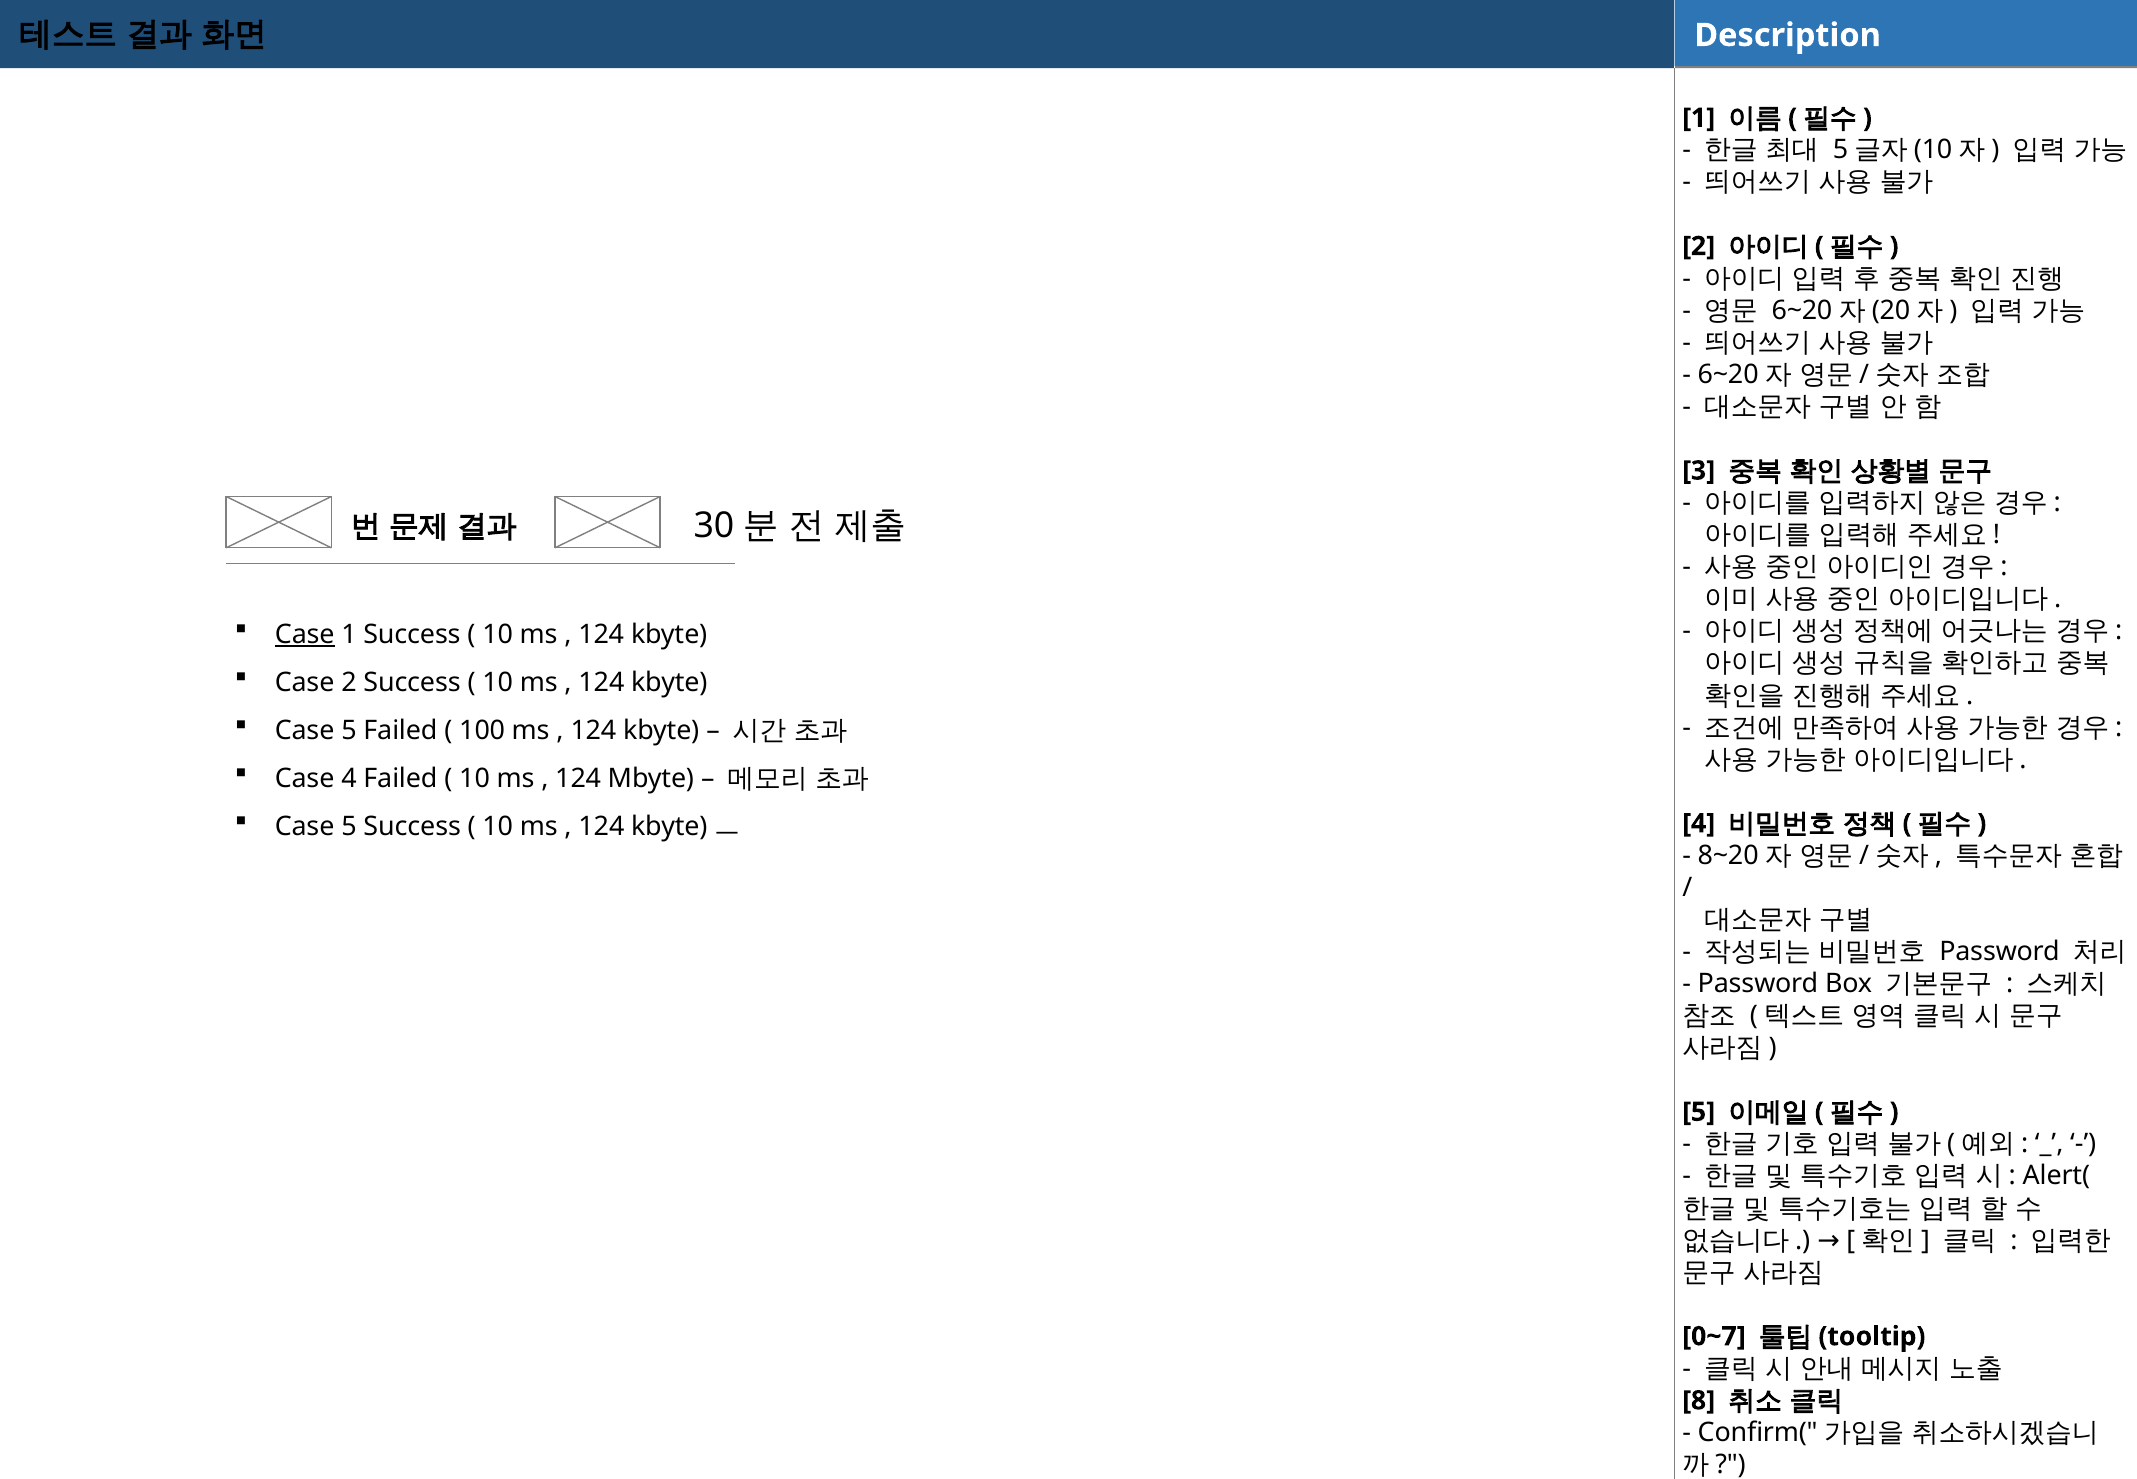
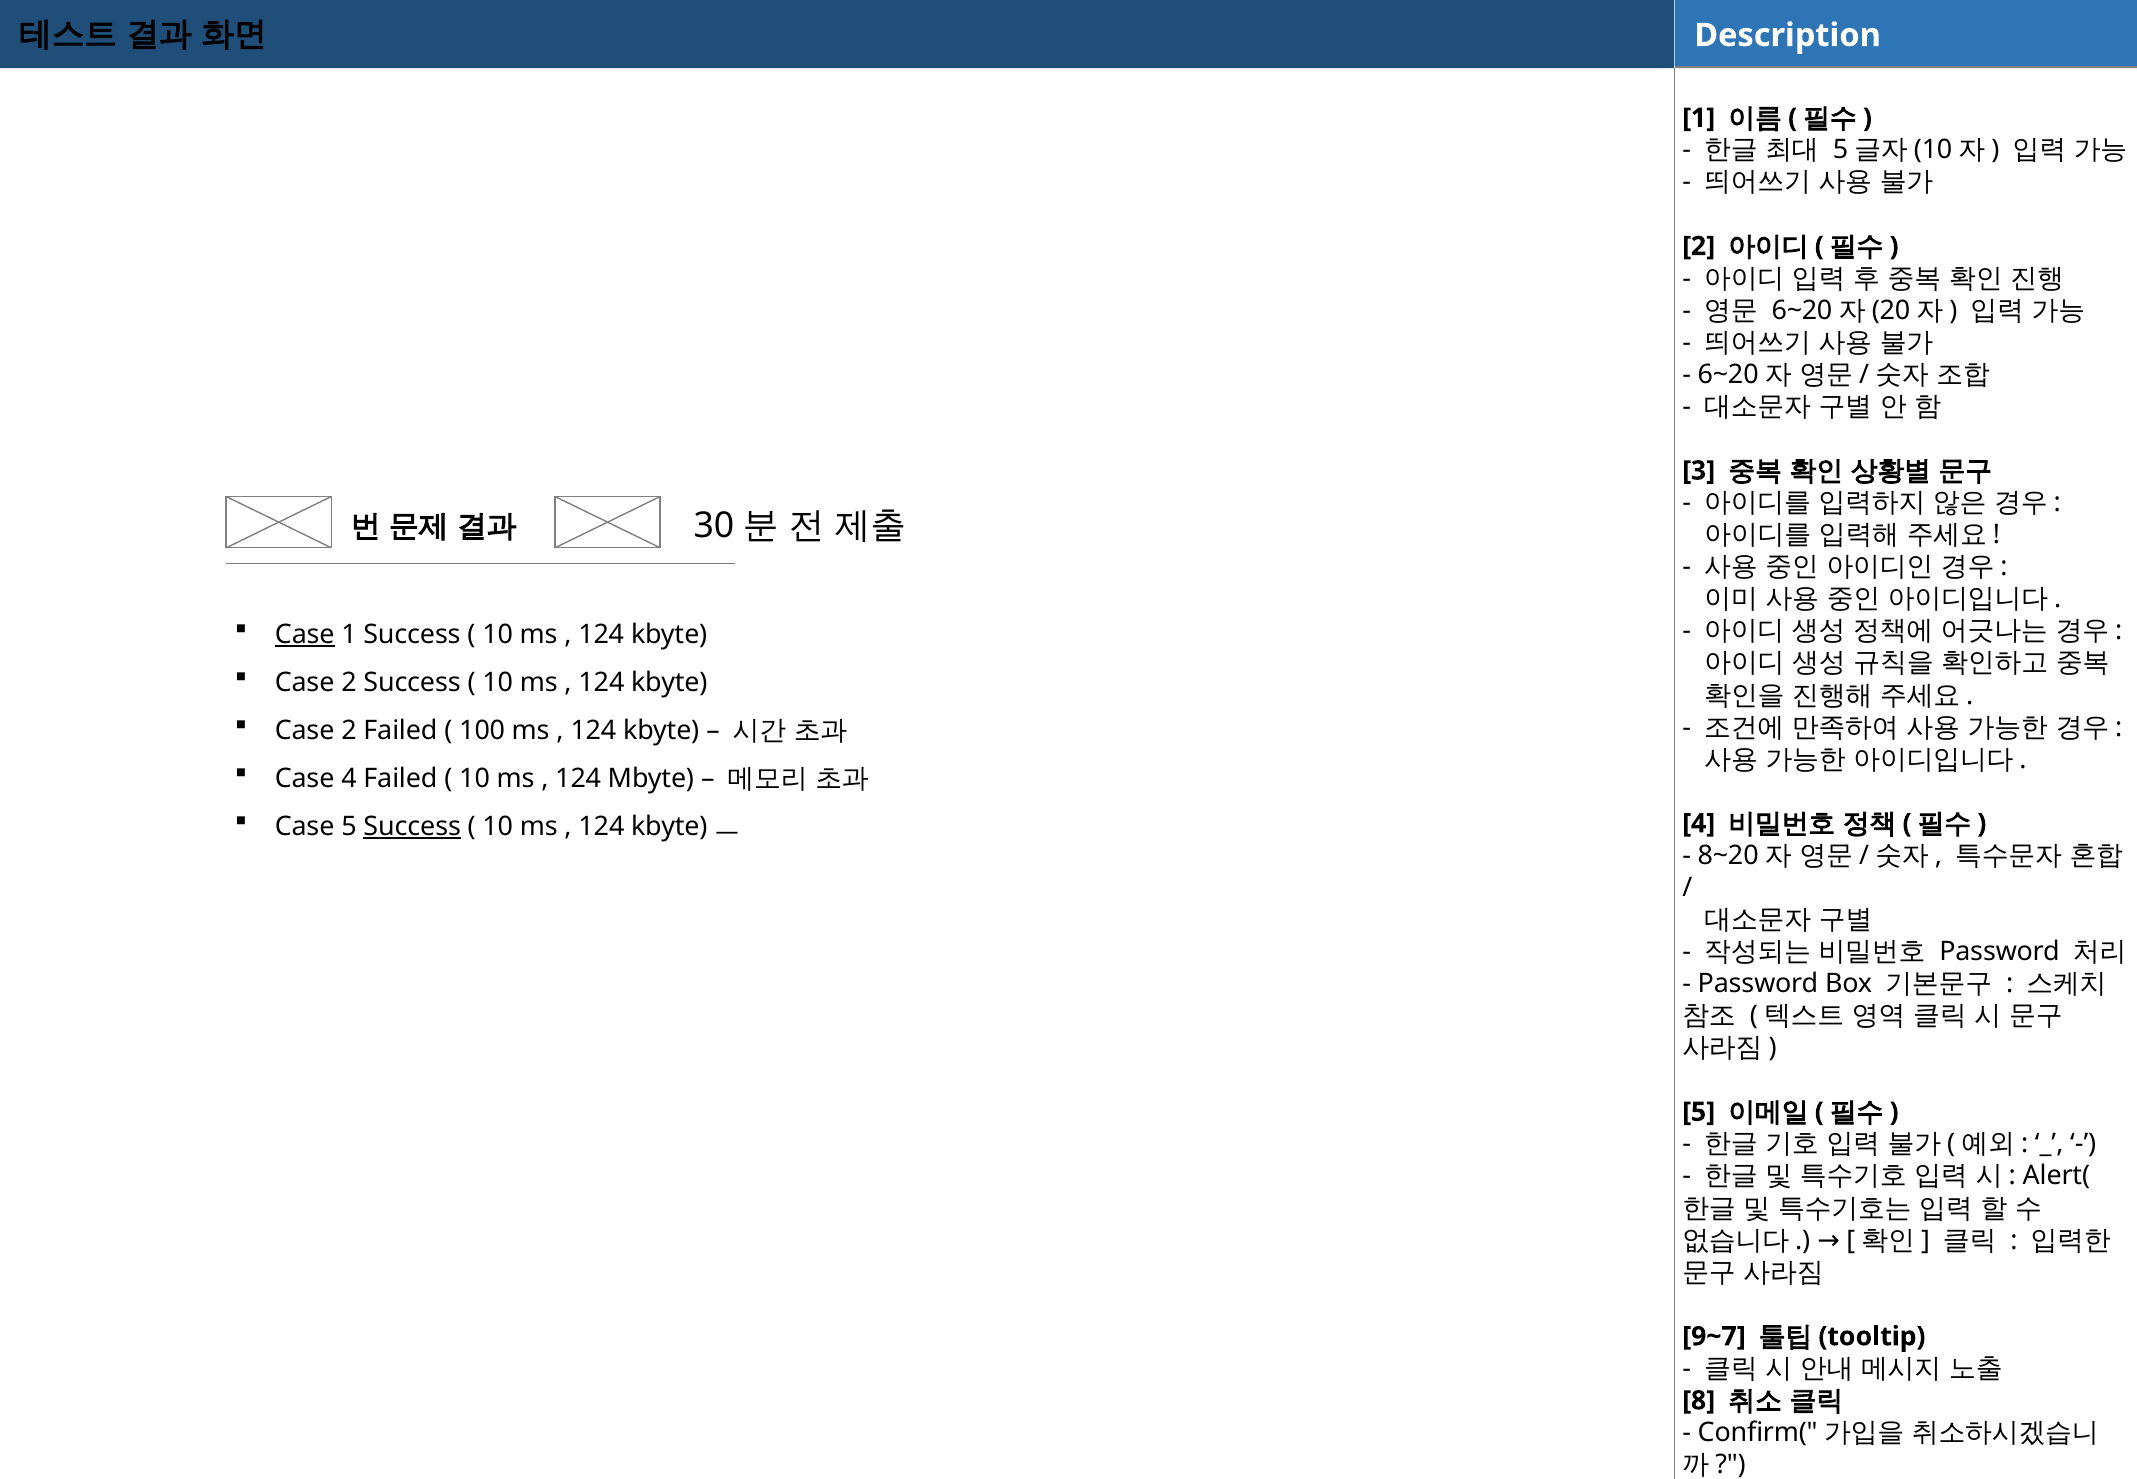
5 at (349, 731): 5 -> 2
Success at (412, 827) underline: none -> present
0~7: 0~7 -> 9~7
